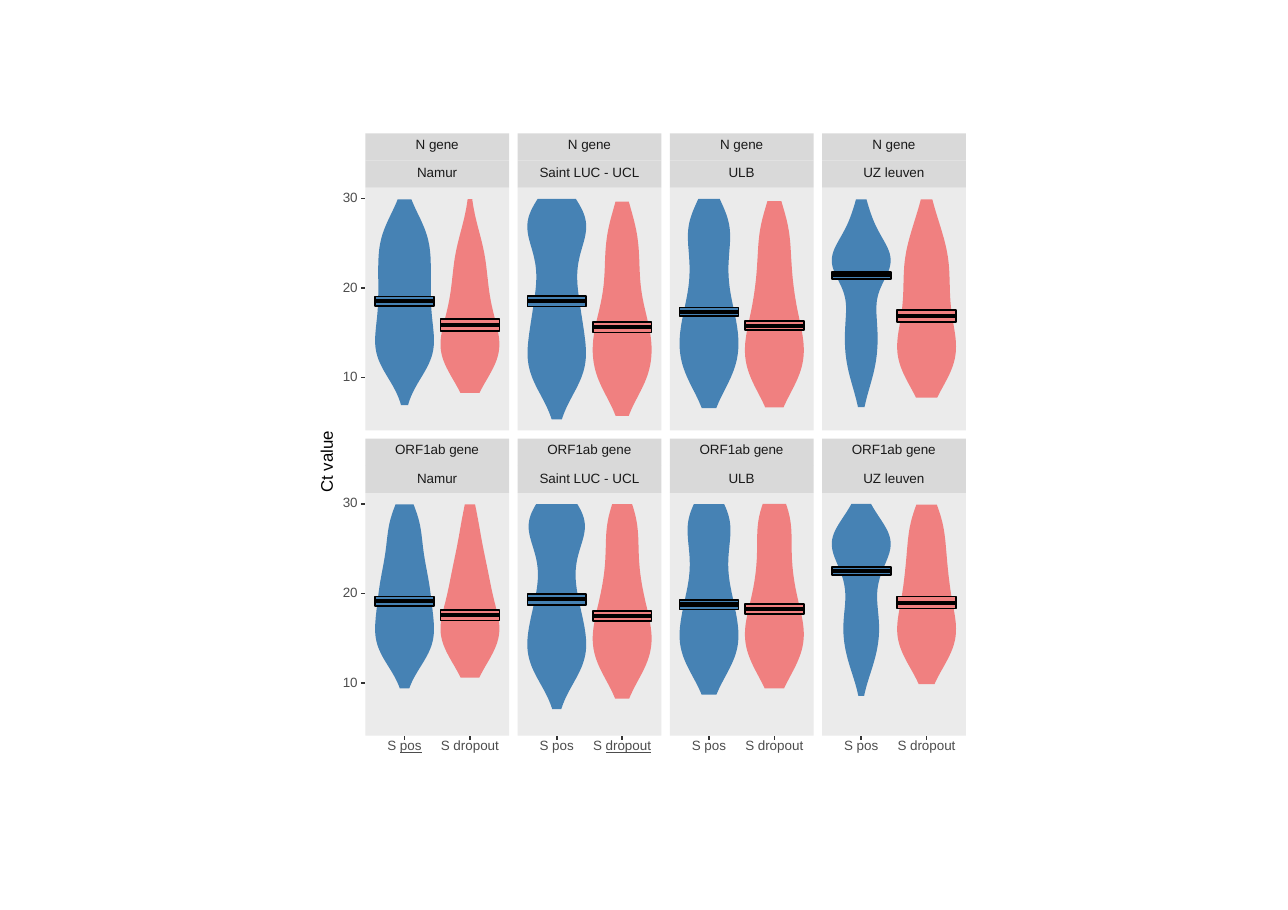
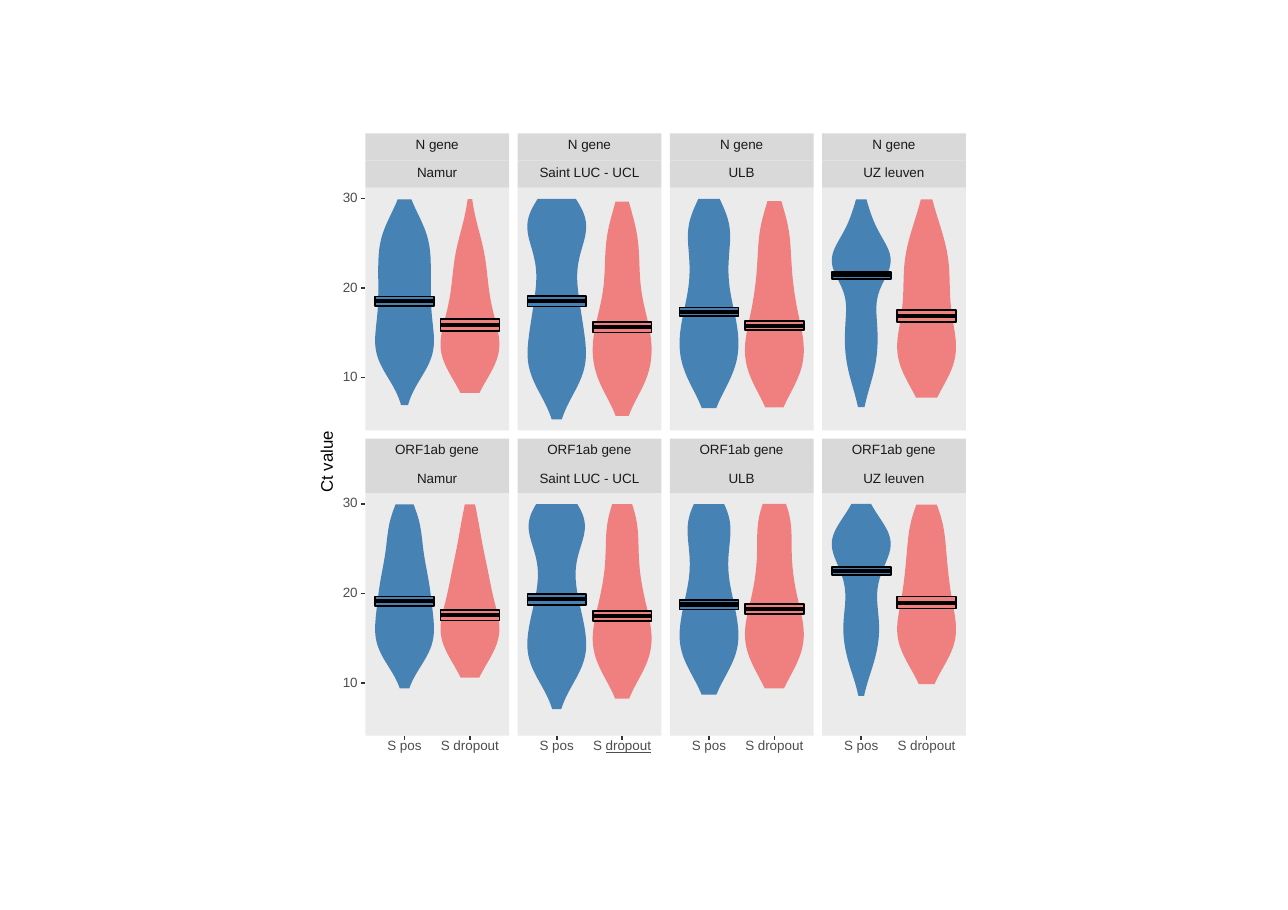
pos at (411, 747) underline: present -> none
